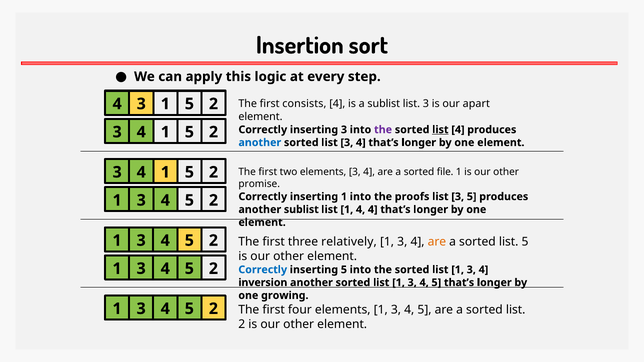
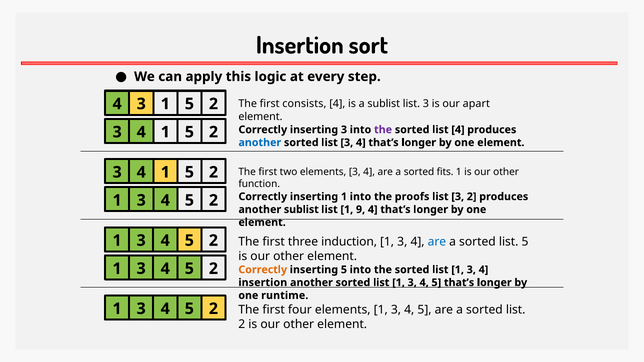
list at (440, 130) underline: present -> none
file: file -> fits
promise: promise -> function
3 5: 5 -> 2
1 4: 4 -> 9
relatively: relatively -> induction
are at (437, 242) colour: orange -> blue
Correctly at (263, 270) colour: blue -> orange
inversion at (263, 283): inversion -> insertion
growing: growing -> runtime
